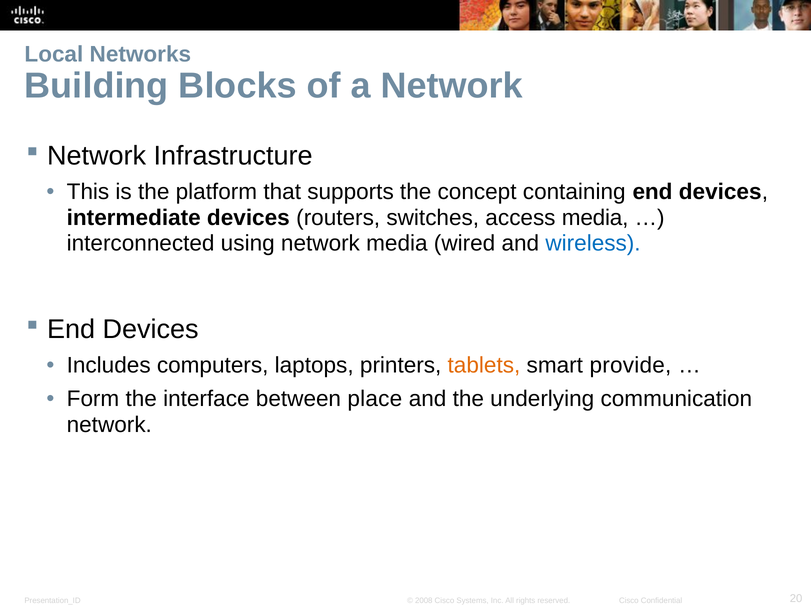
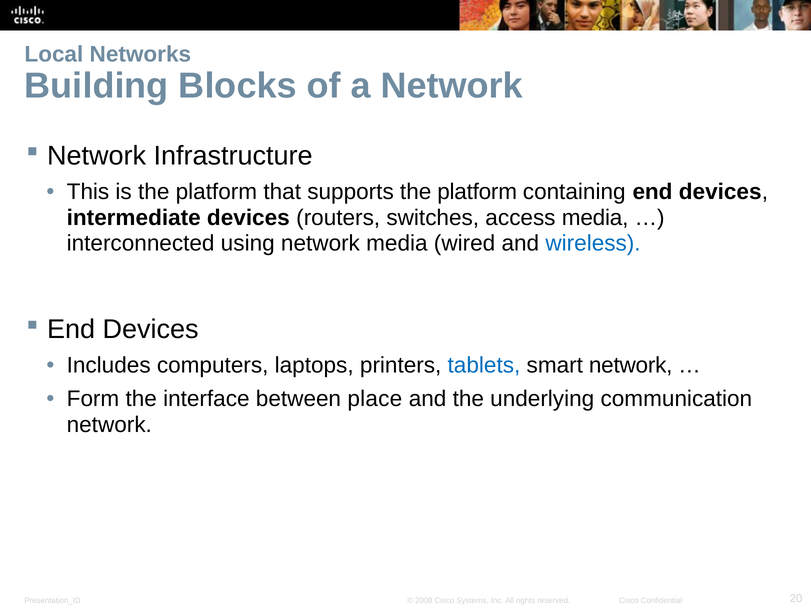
supports the concept: concept -> platform
tablets colour: orange -> blue
smart provide: provide -> network
